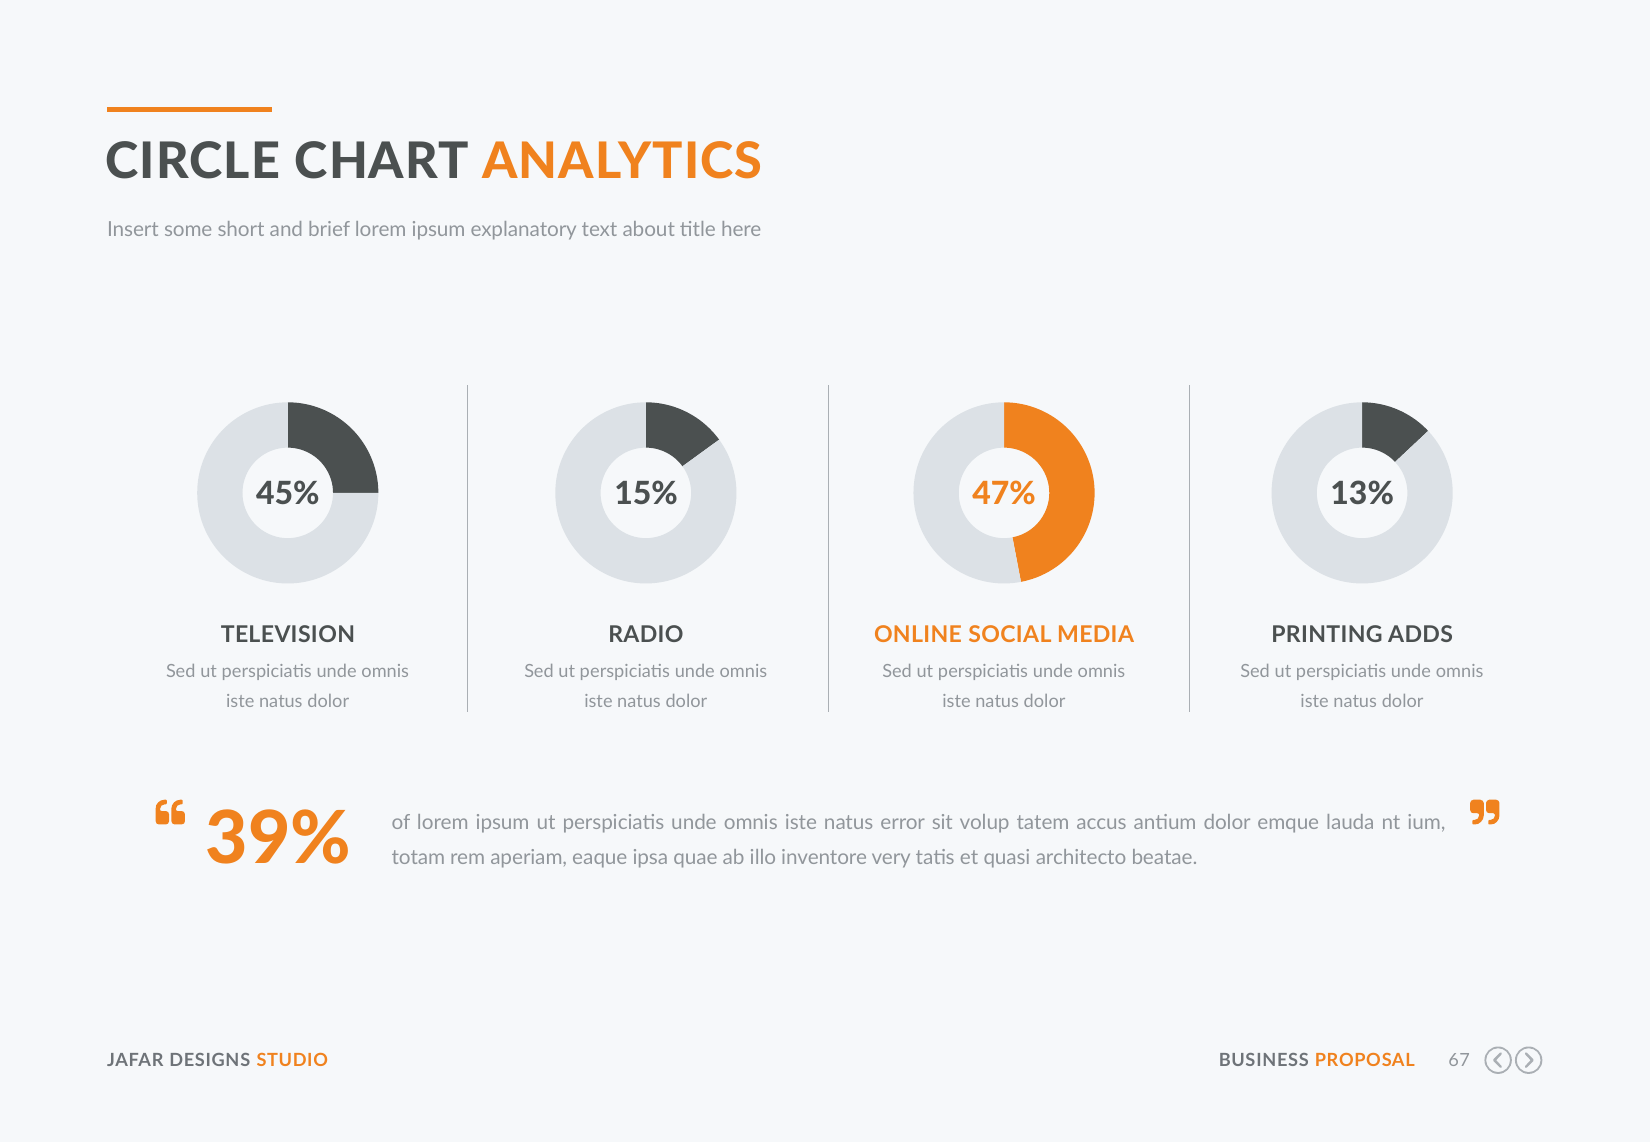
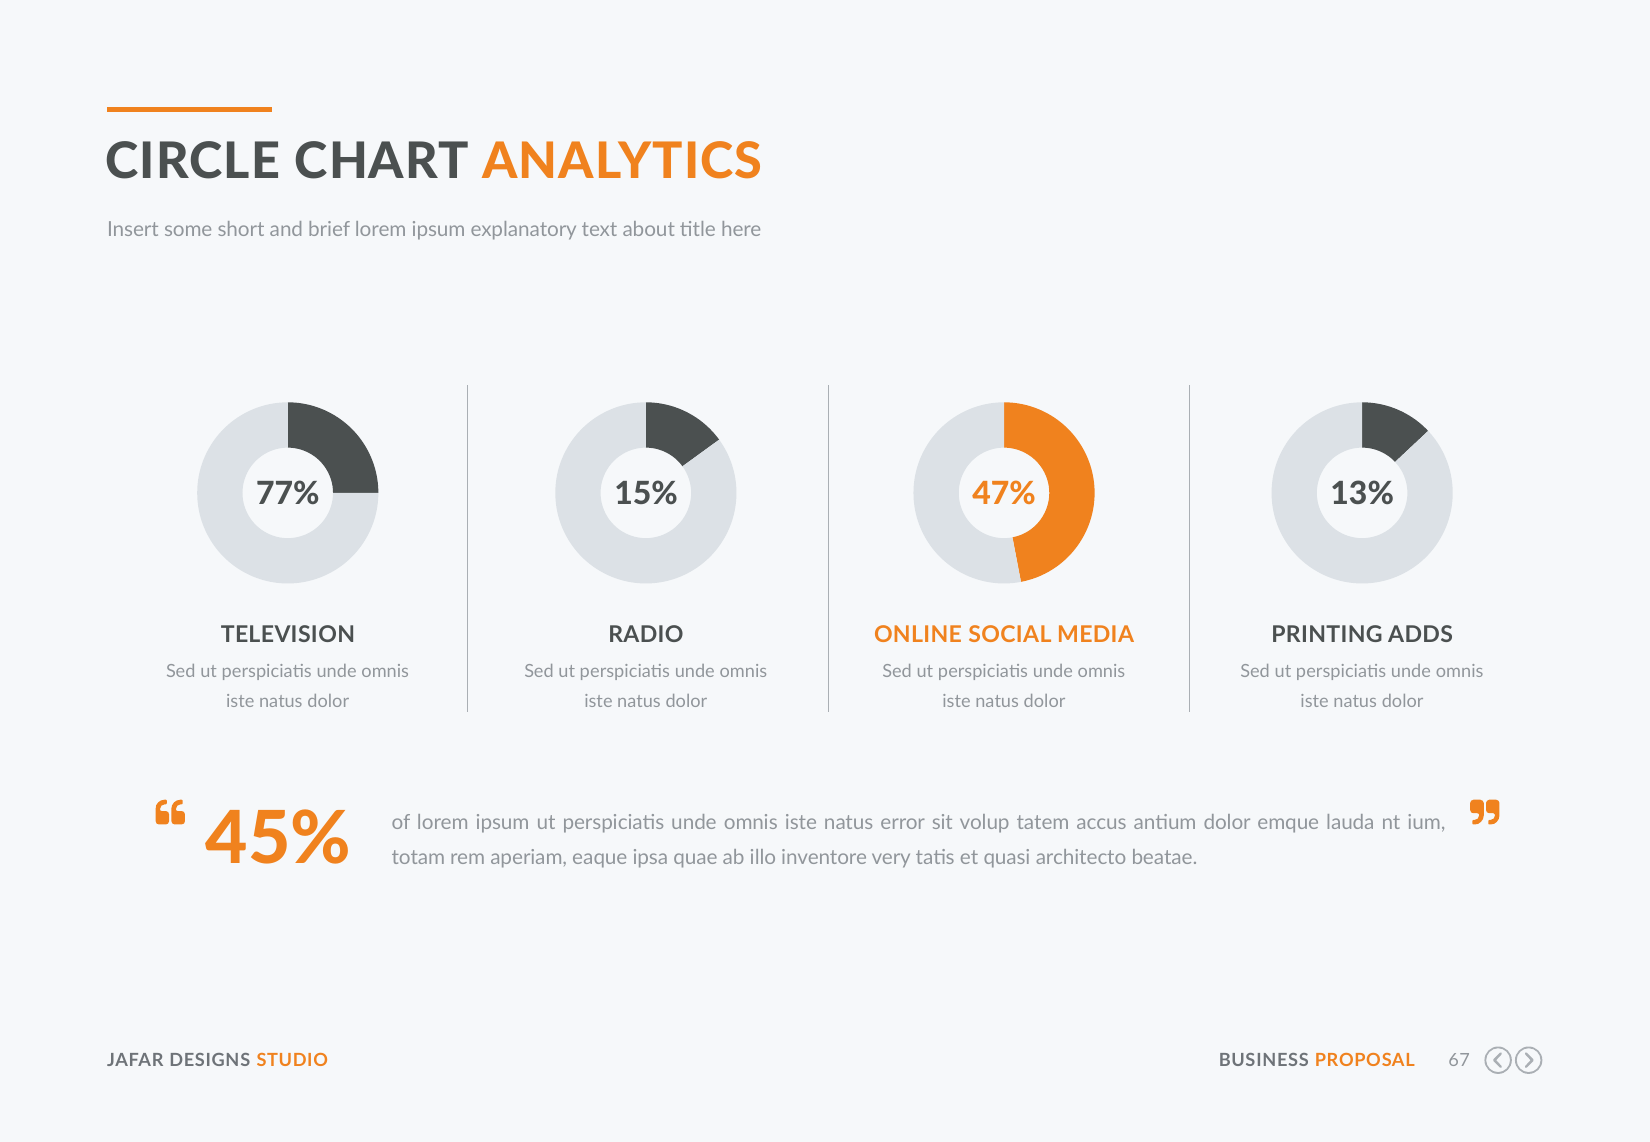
45%: 45% -> 77%
39%: 39% -> 45%
